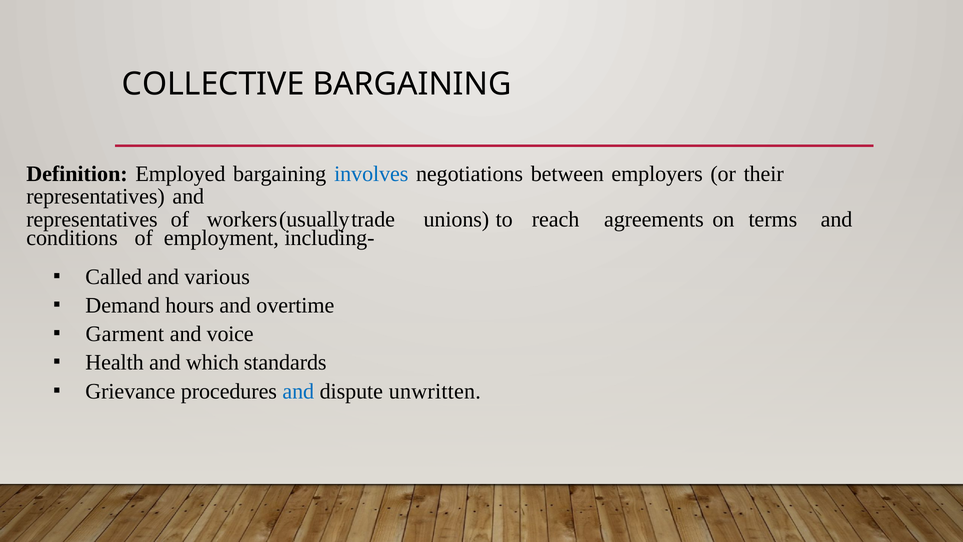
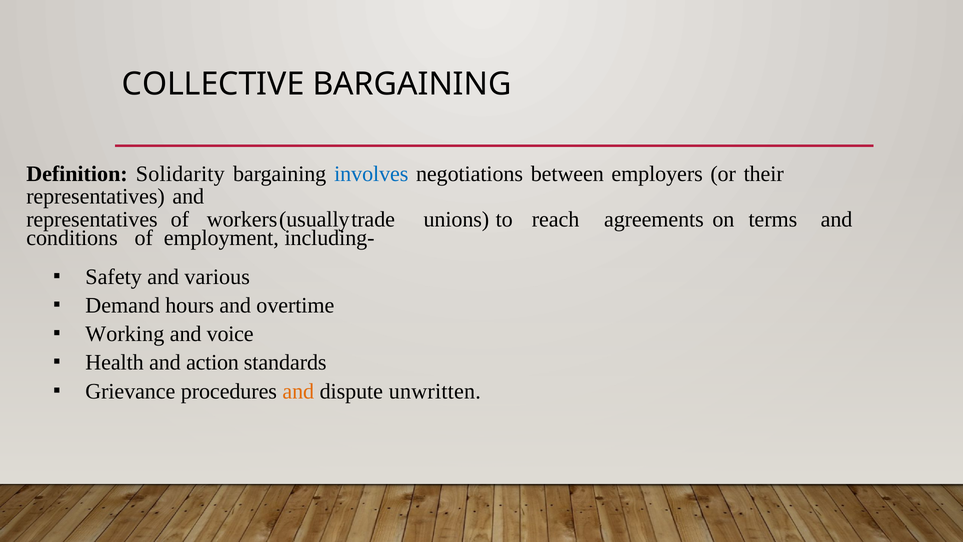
Employed: Employed -> Solidarity
Called: Called -> Safety
Garment: Garment -> Working
which: which -> action
and at (298, 391) colour: blue -> orange
